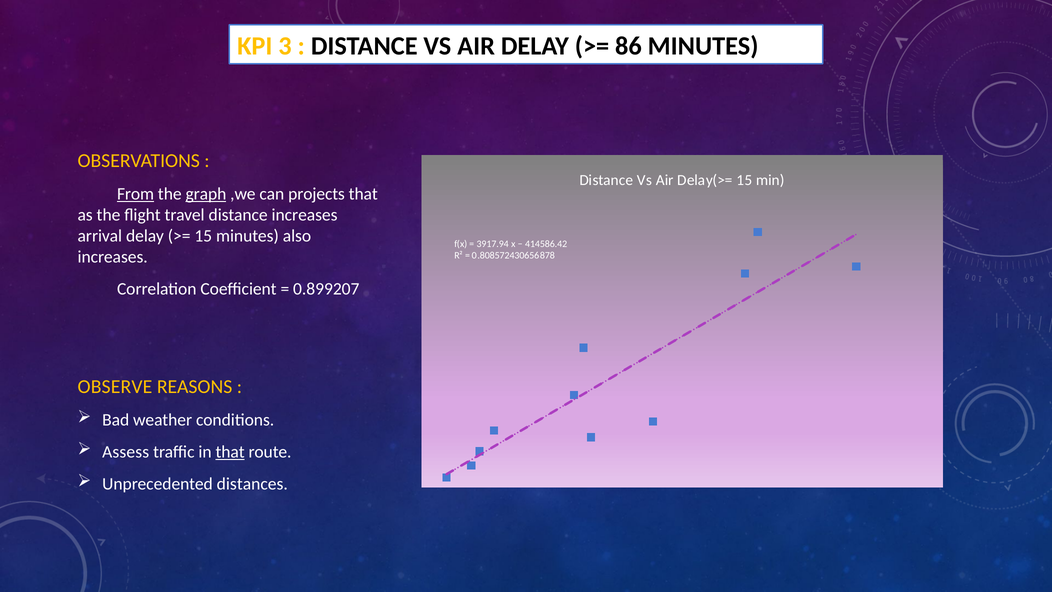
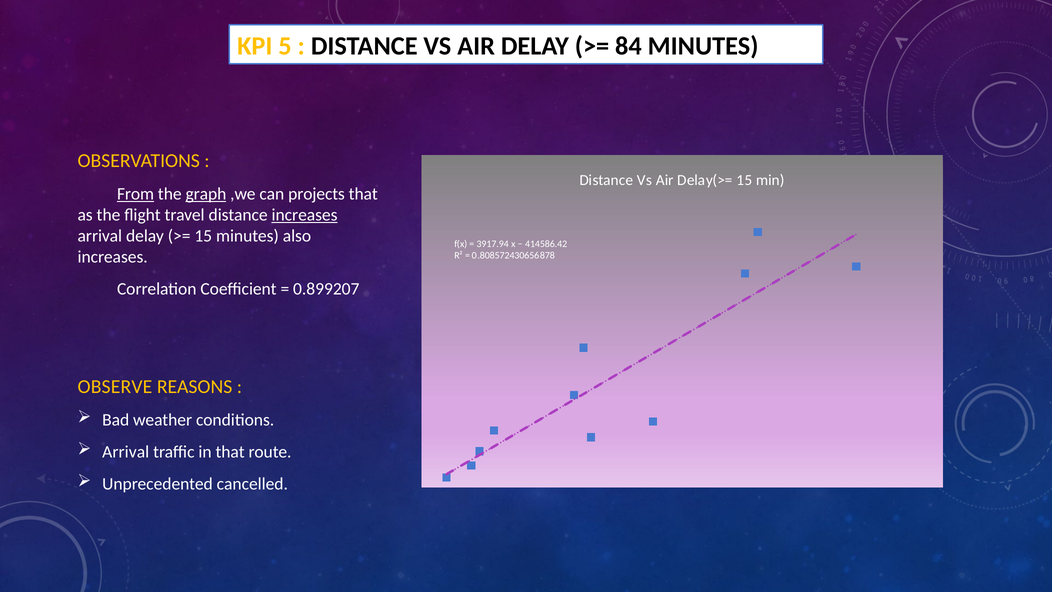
3: 3 -> 5
86: 86 -> 84
increases at (305, 215) underline: none -> present
Assess at (126, 452): Assess -> Arrival
that at (230, 452) underline: present -> none
distances: distances -> cancelled
